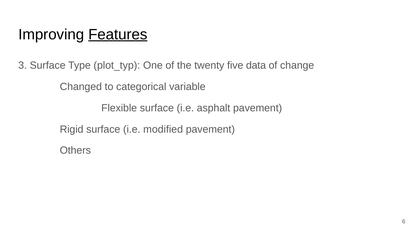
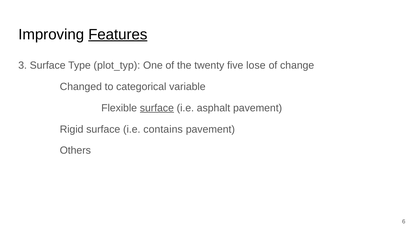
data: data -> lose
surface at (157, 108) underline: none -> present
modified: modified -> contains
